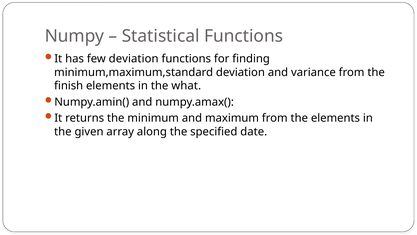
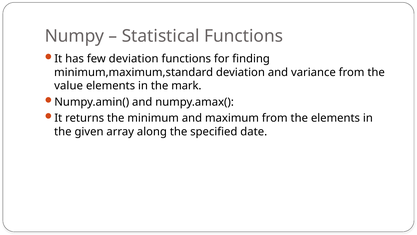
finish: finish -> value
what: what -> mark
